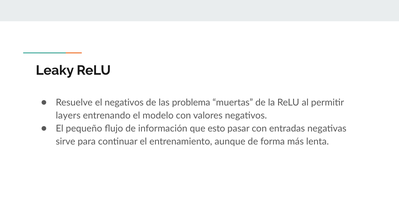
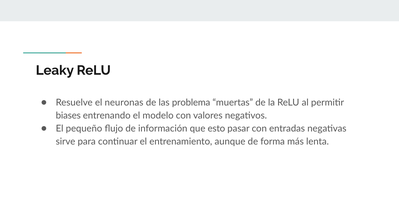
el negativos: negativos -> neuronas
layers: layers -> biases
